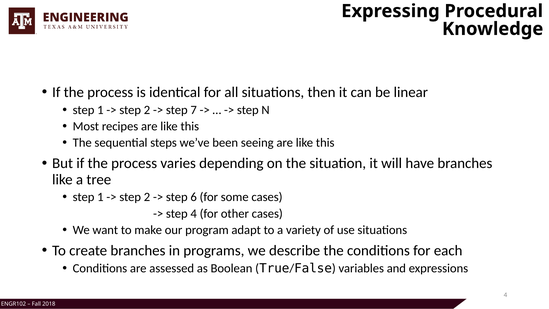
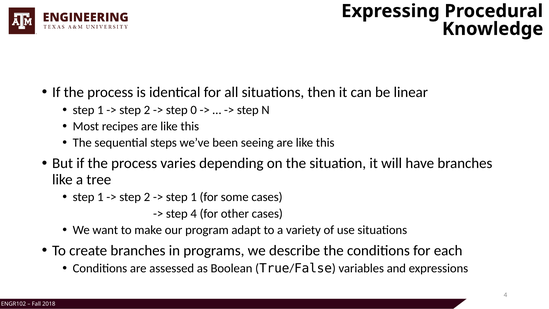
7: 7 -> 0
6 at (194, 197): 6 -> 1
